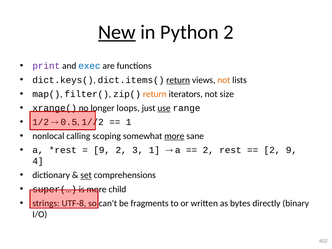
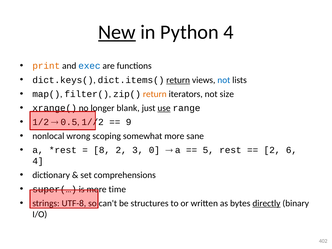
Python 2: 2 -> 4
print colour: purple -> orange
not at (224, 80) colour: orange -> blue
loops: loops -> blank
1 at (129, 122): 1 -> 9
calling: calling -> wrong
more at (174, 136) underline: present -> none
9 at (102, 150): 9 -> 8
3 1: 1 -> 0
2 at (208, 150): 2 -> 5
2 9: 9 -> 6
set underline: present -> none
child: child -> time
fragments: fragments -> structures
directly underline: none -> present
